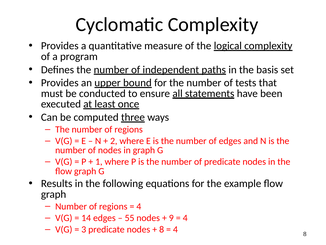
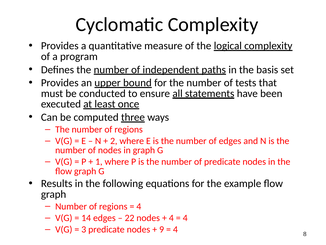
55: 55 -> 22
9 at (171, 218): 9 -> 4
8 at (162, 229): 8 -> 9
